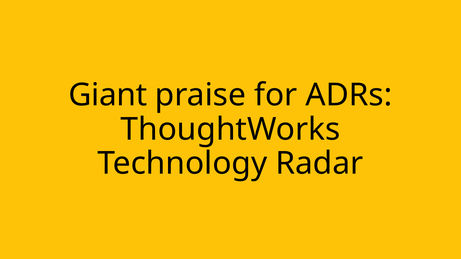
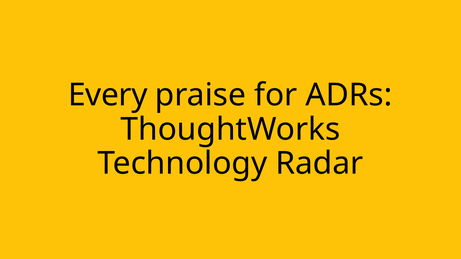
Giant: Giant -> Every
